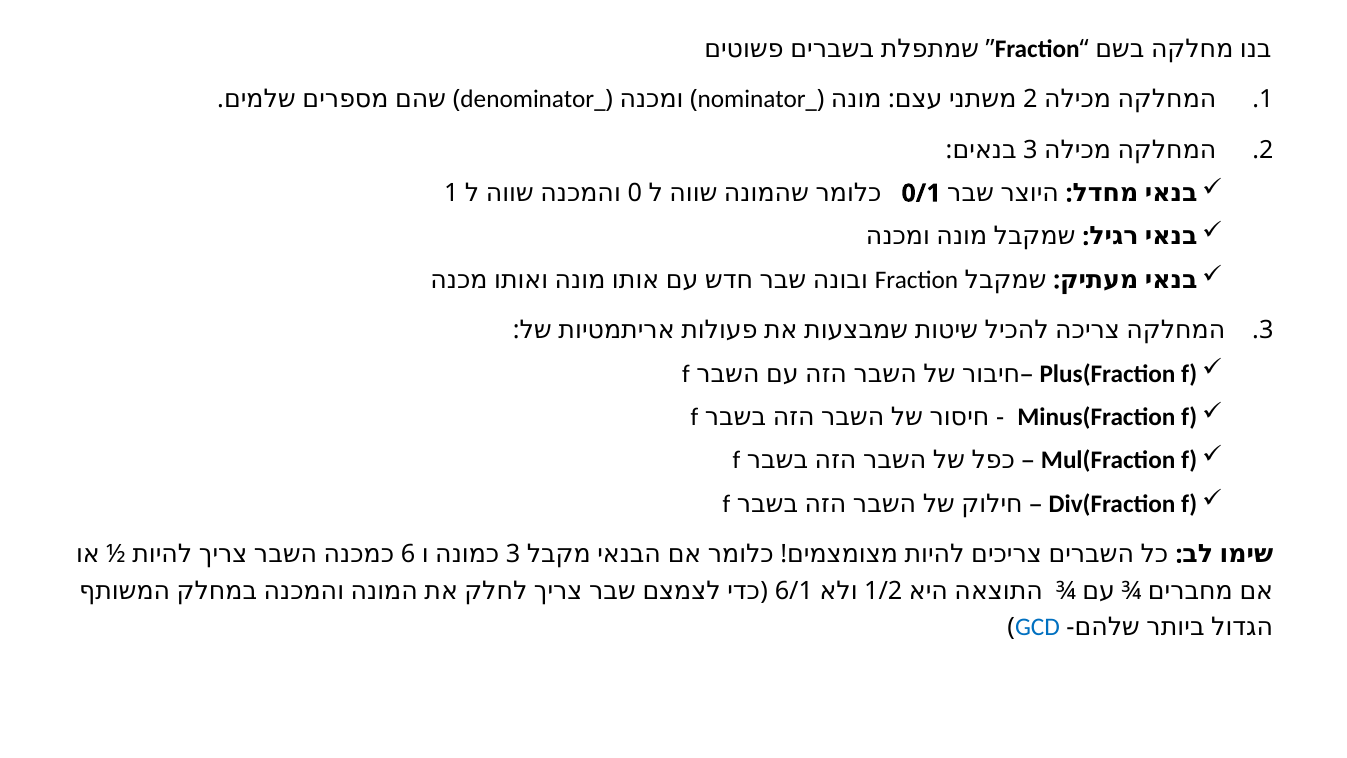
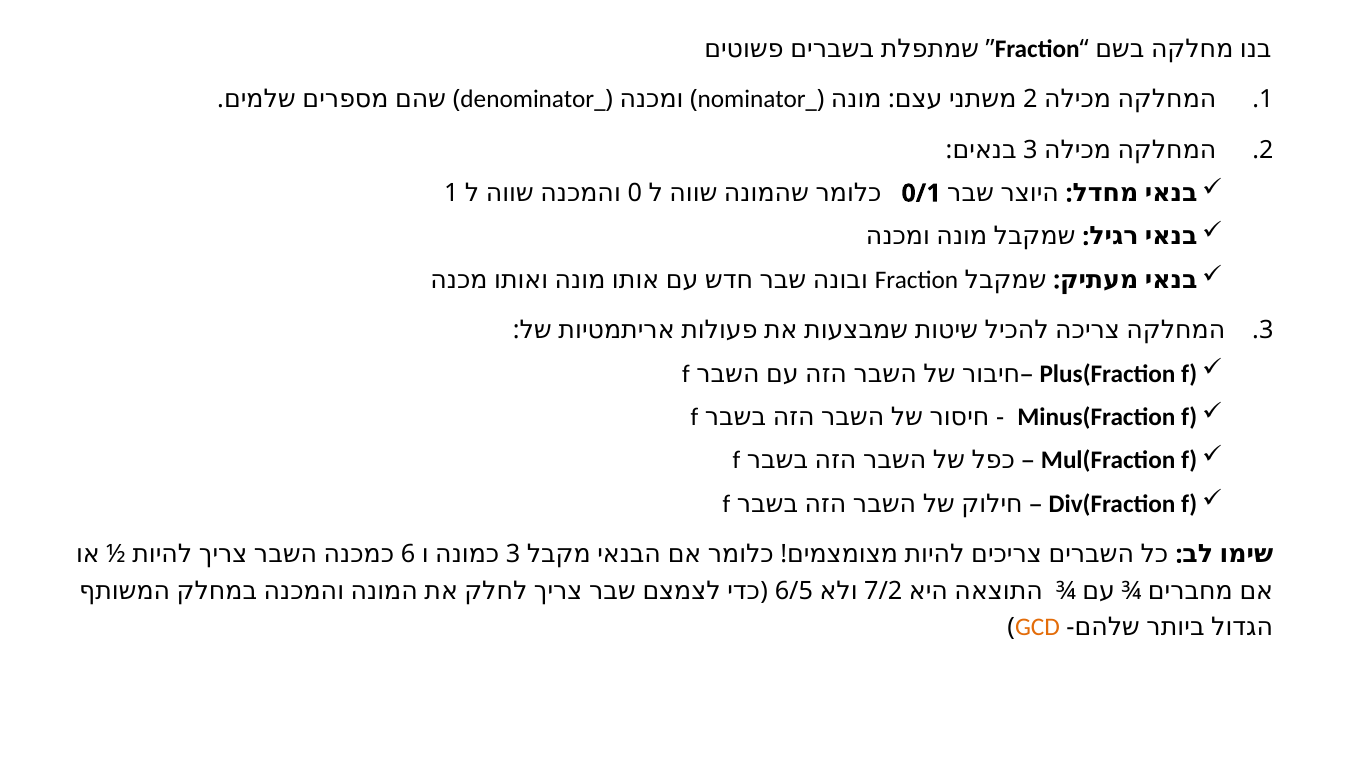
6/1: 6/1 -> 6/5
1/2: 1/2 -> 7/2
GCD colour: blue -> orange
